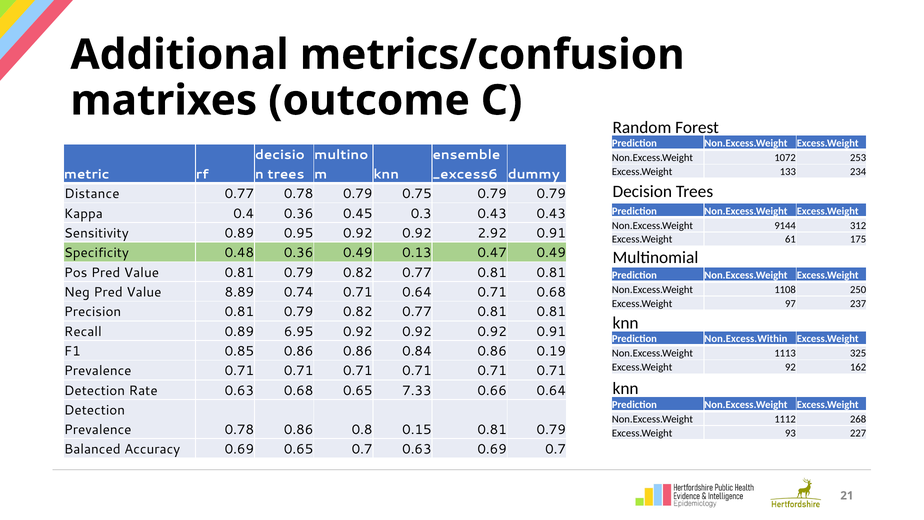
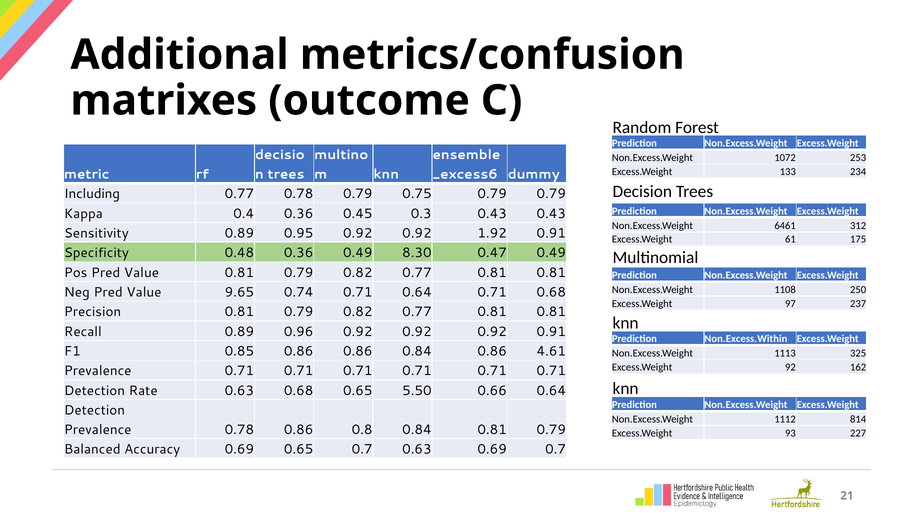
Distance: Distance -> Including
9144: 9144 -> 6461
2.92: 2.92 -> 1.92
0.13: 0.13 -> 8.30
8.89: 8.89 -> 9.65
6.95: 6.95 -> 0.96
0.19: 0.19 -> 4.61
7.33: 7.33 -> 5.50
268: 268 -> 814
0.8 0.15: 0.15 -> 0.84
